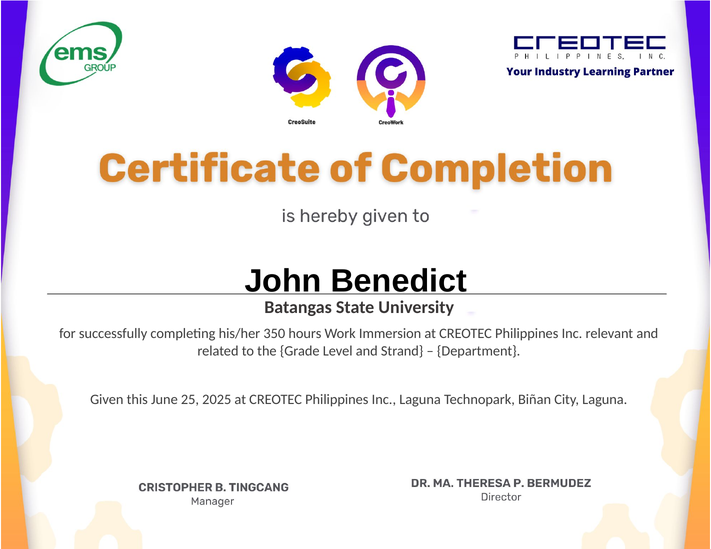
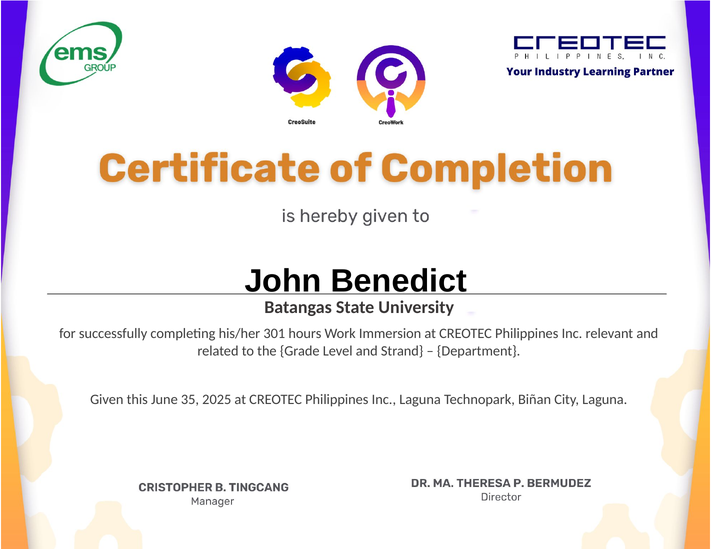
350: 350 -> 301
25: 25 -> 35
